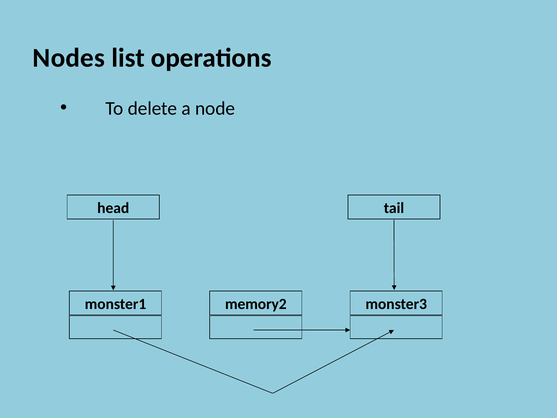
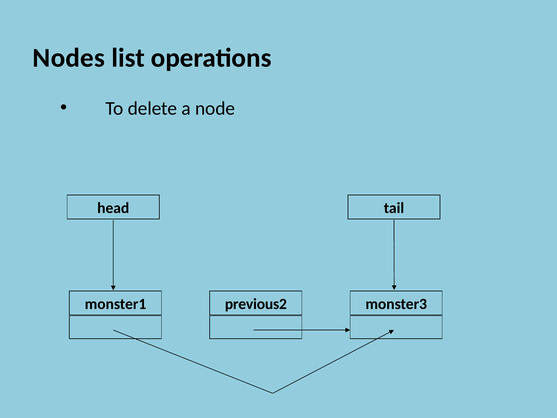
memory2: memory2 -> previous2
